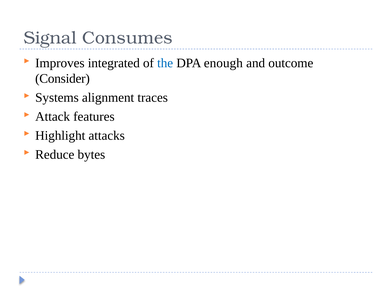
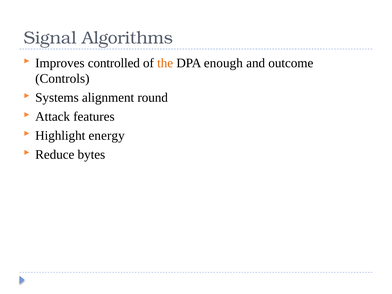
Consumes: Consumes -> Algorithms
integrated: integrated -> controlled
the colour: blue -> orange
Consider: Consider -> Controls
traces: traces -> round
attacks: attacks -> energy
